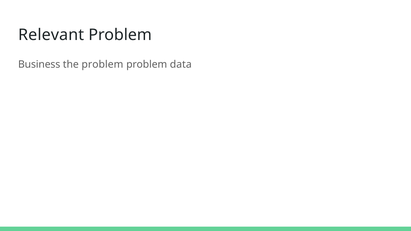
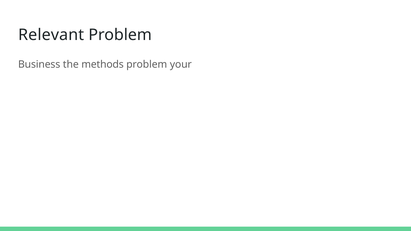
the problem: problem -> methods
data: data -> your
